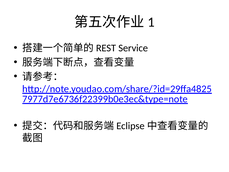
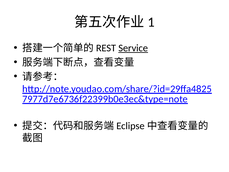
Service underline: none -> present
